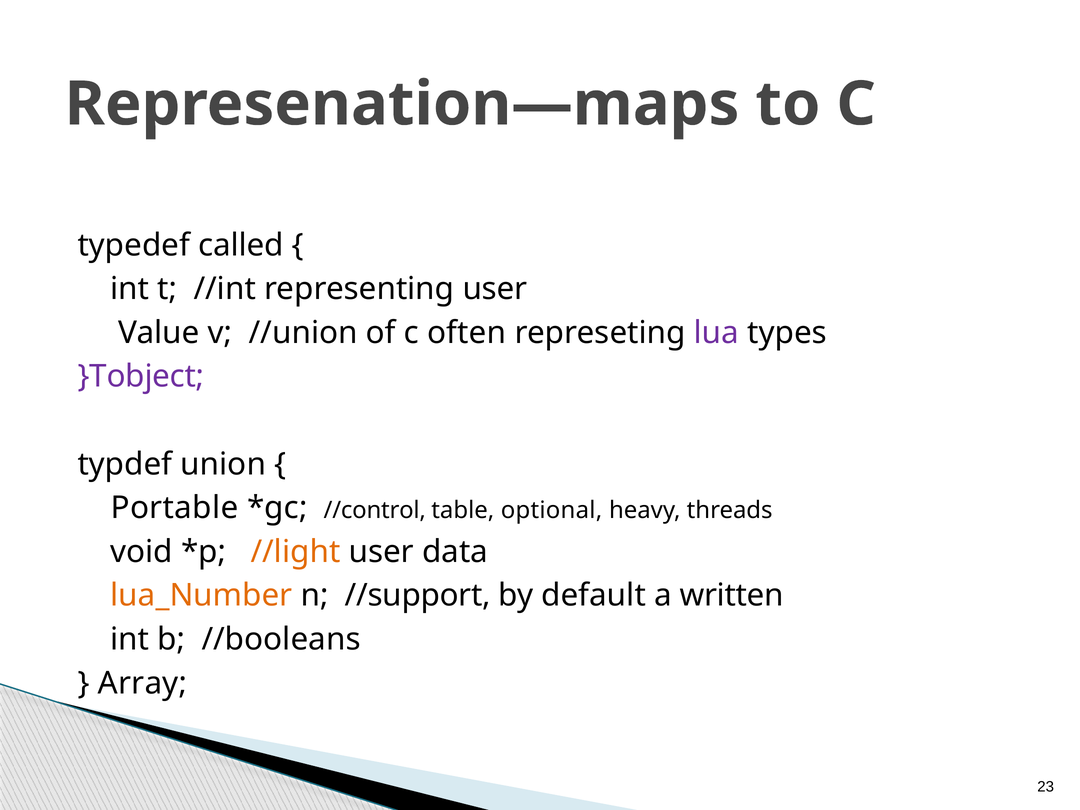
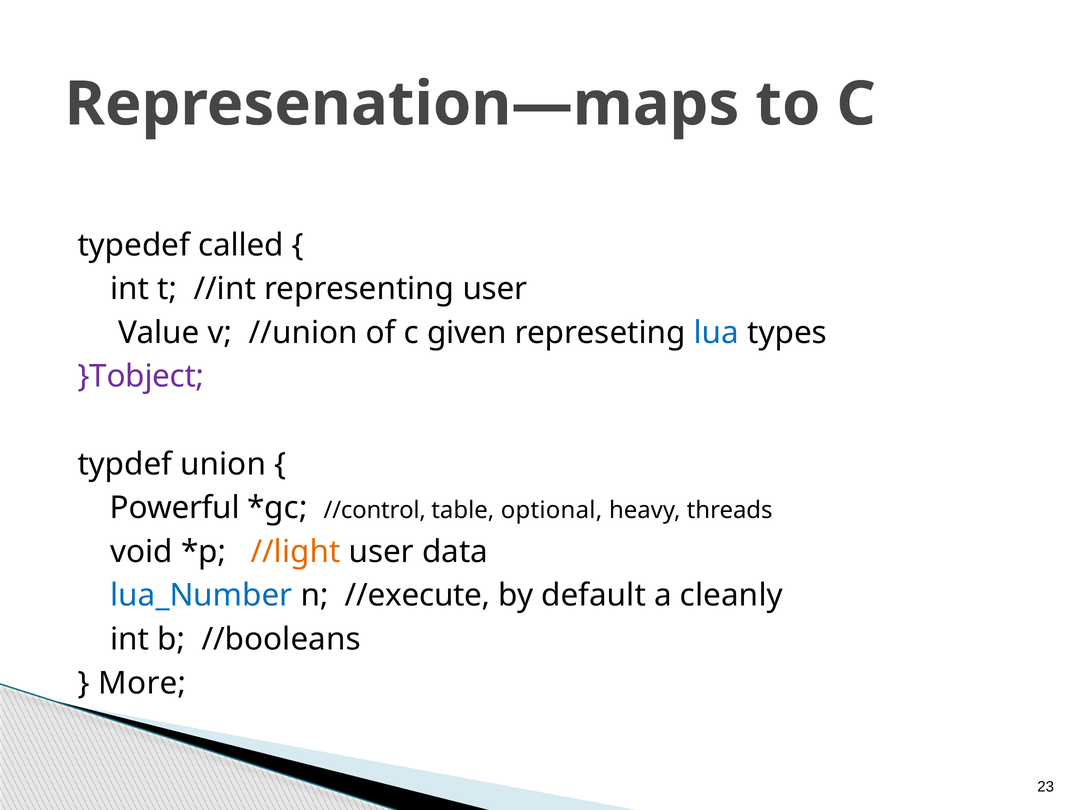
often: often -> given
lua colour: purple -> blue
Portable: Portable -> Powerful
lua_Number colour: orange -> blue
//support: //support -> //execute
written: written -> cleanly
Array: Array -> More
